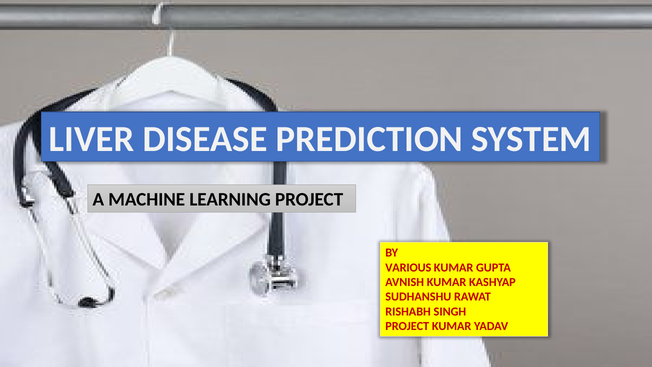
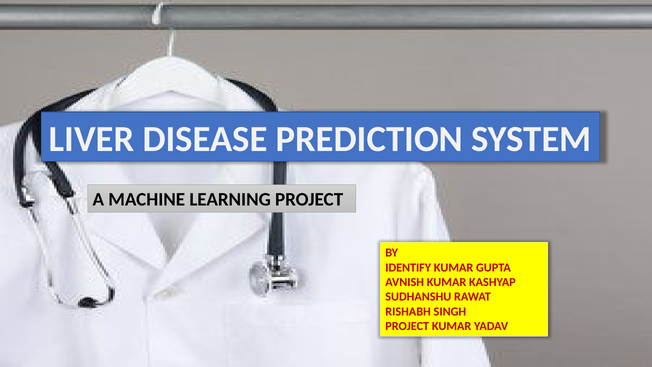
VARIOUS: VARIOUS -> IDENTIFY
